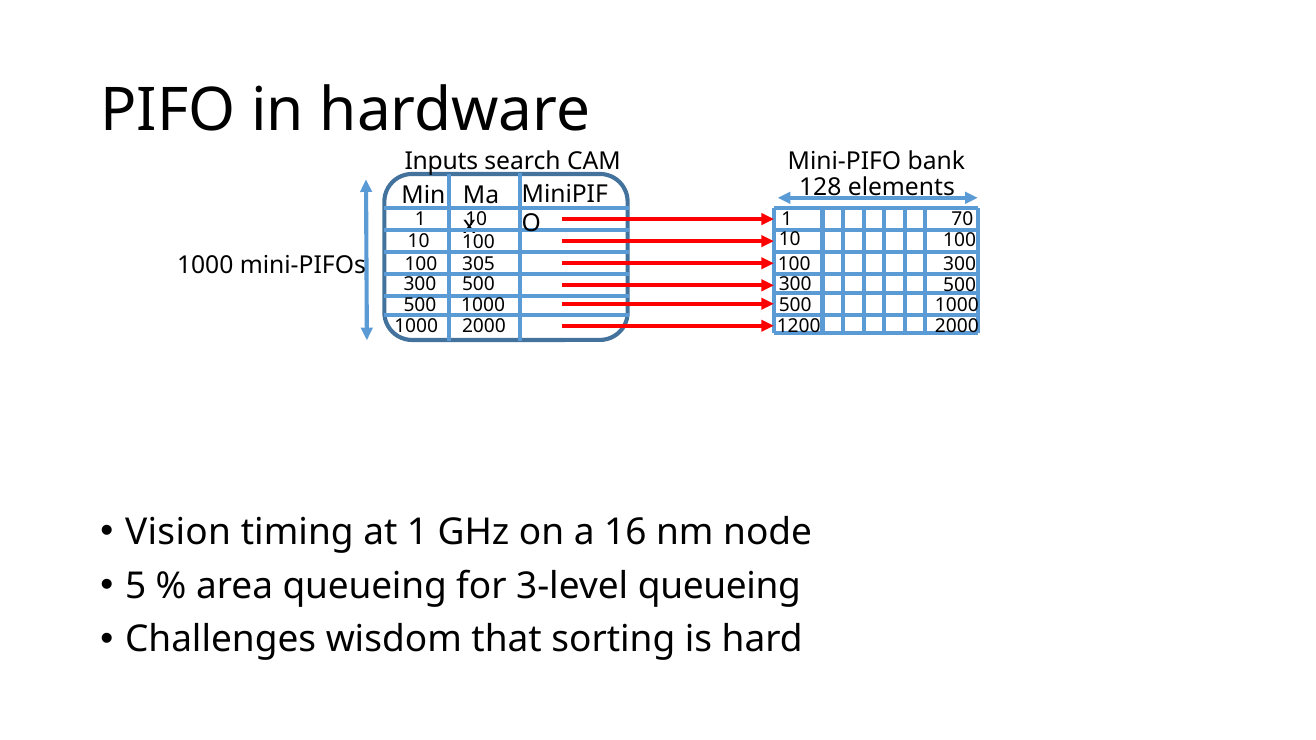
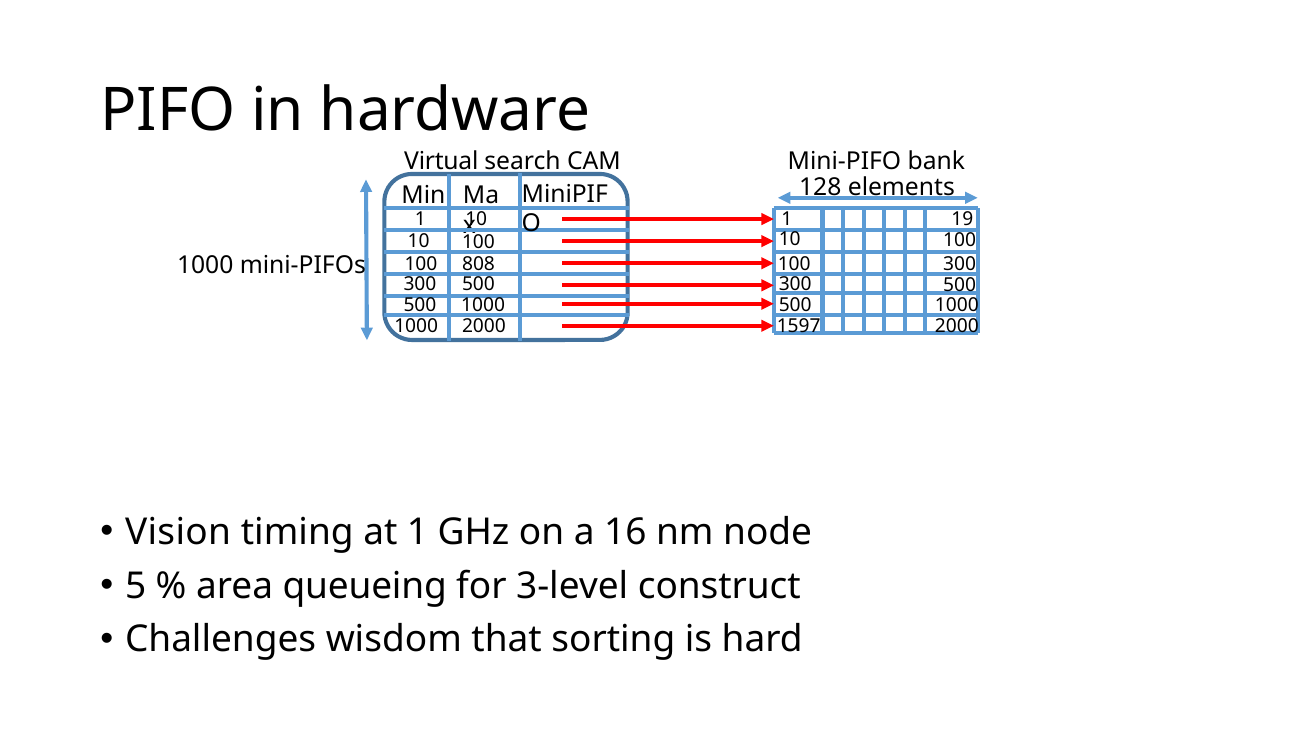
Inputs: Inputs -> Virtual
70: 70 -> 19
305: 305 -> 808
1200: 1200 -> 1597
3-level queueing: queueing -> construct
